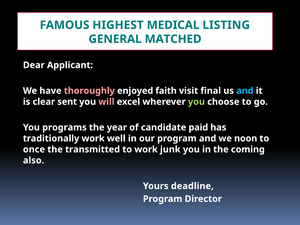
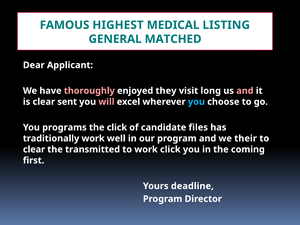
faith: faith -> they
final: final -> long
and at (245, 91) colour: light blue -> pink
you at (196, 102) colour: light green -> light blue
the year: year -> click
paid: paid -> files
noon: noon -> their
once at (34, 149): once -> clear
work junk: junk -> click
also: also -> first
